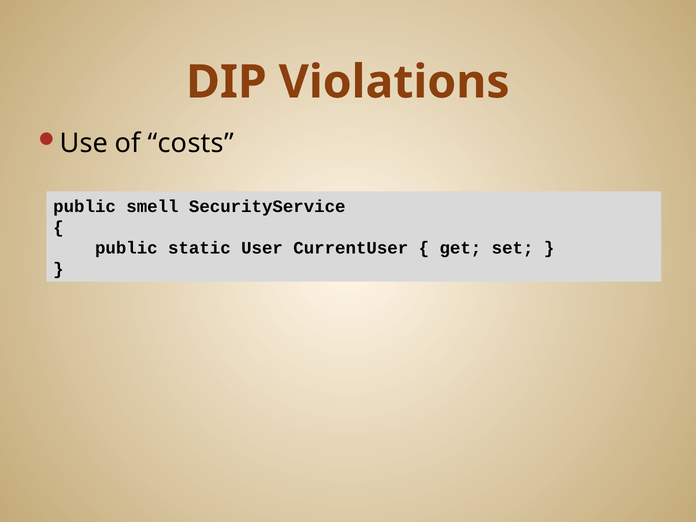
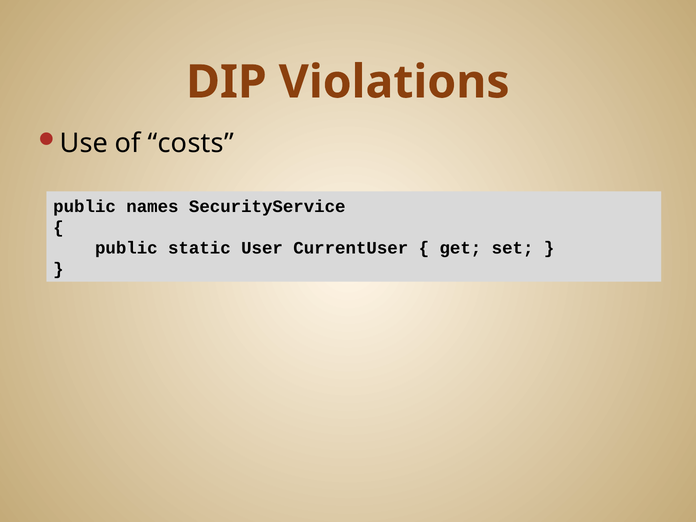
smell: smell -> names
